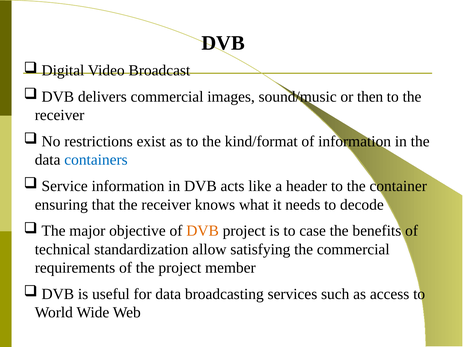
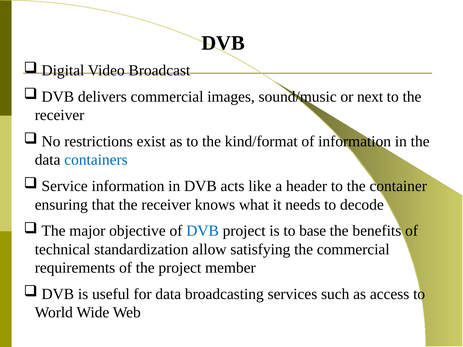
then: then -> next
DVB at (203, 231) colour: orange -> blue
case: case -> base
